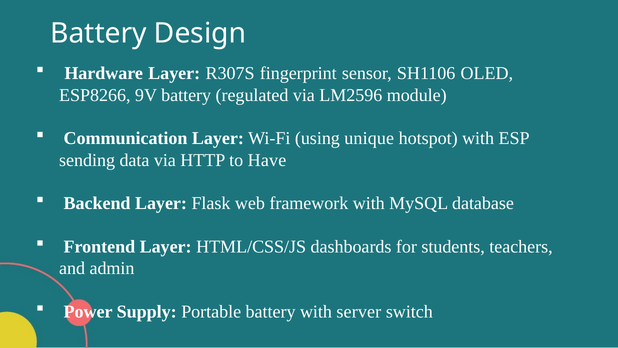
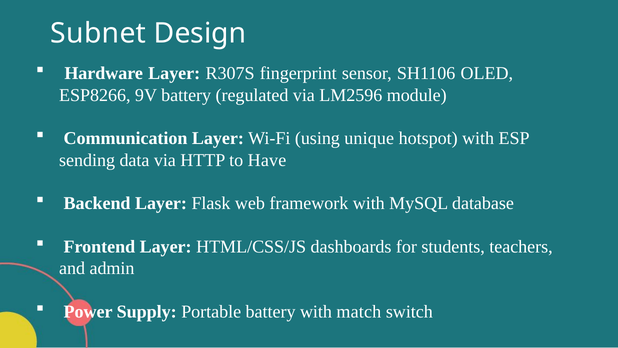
Battery at (98, 33): Battery -> Subnet
server: server -> match
